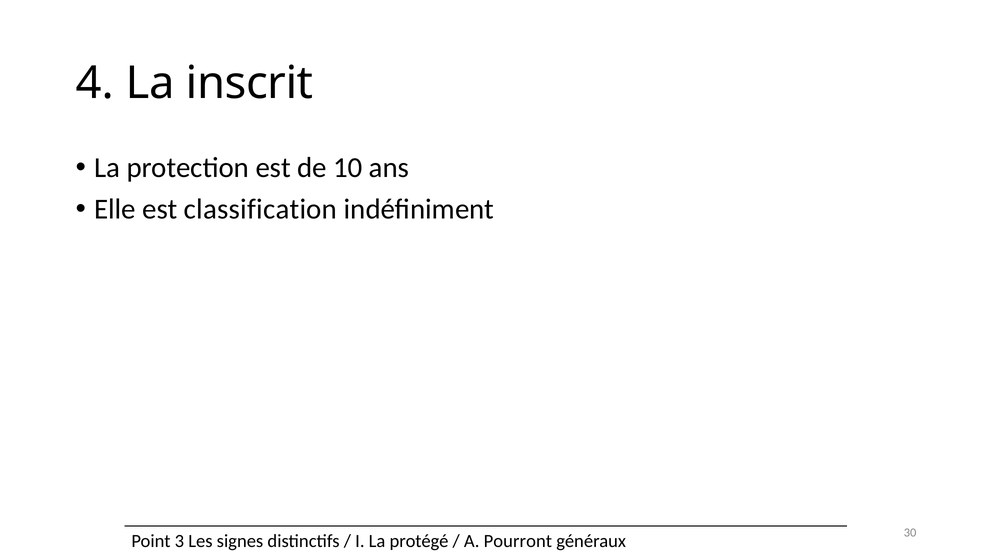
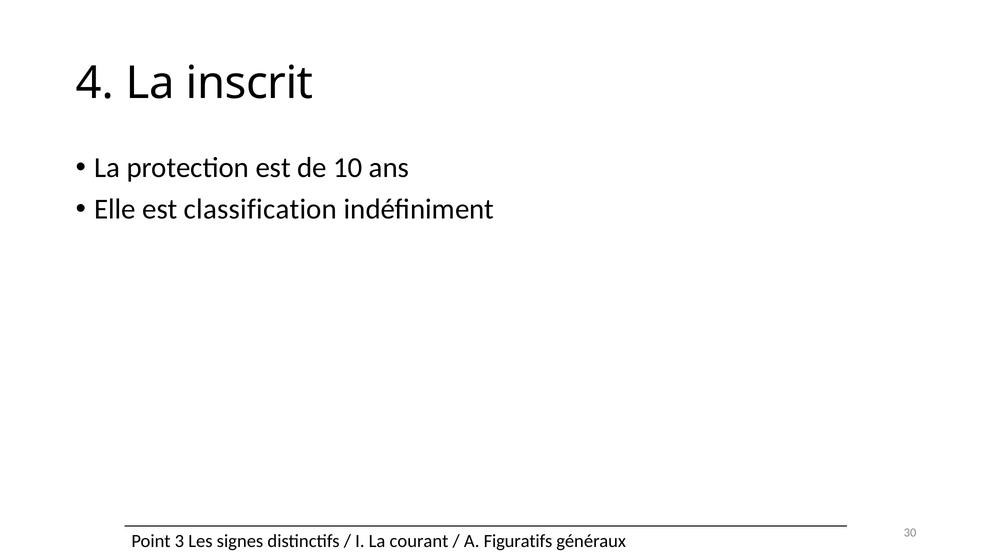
protégé: protégé -> courant
Pourront: Pourront -> Figuratifs
